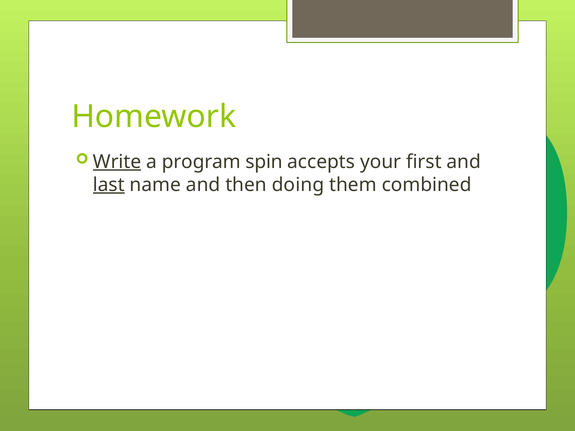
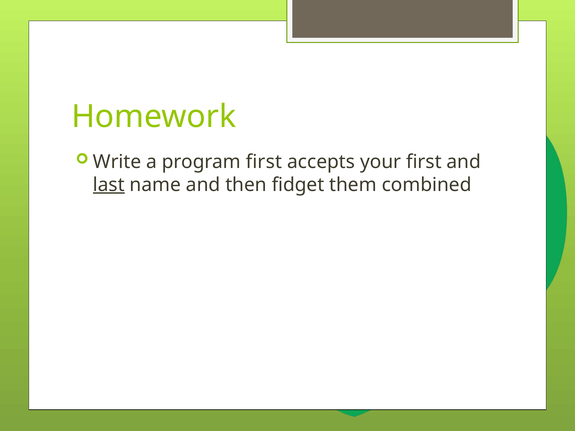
Write underline: present -> none
program spin: spin -> first
doing: doing -> fidget
